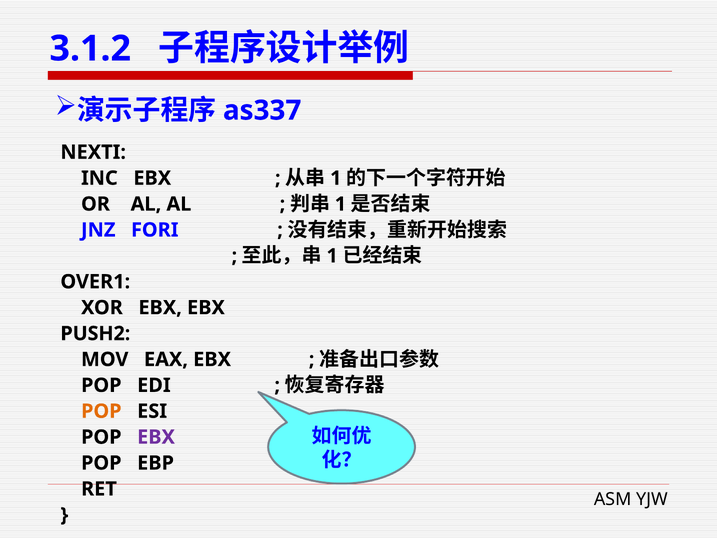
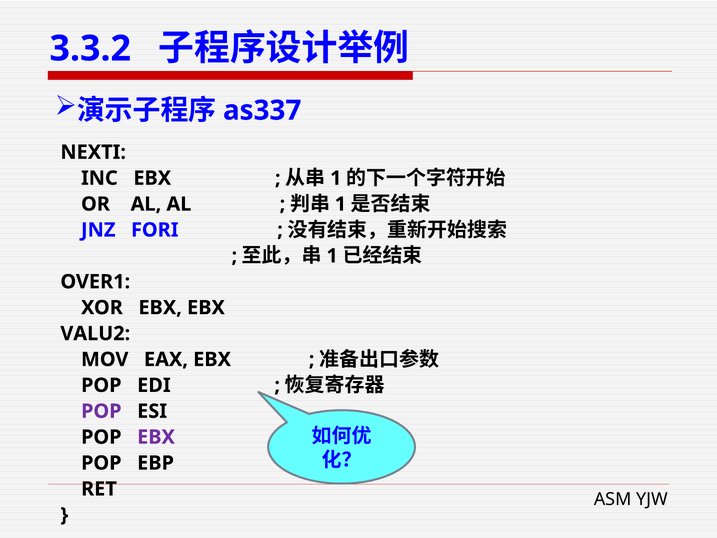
3.1.2: 3.1.2 -> 3.3.2
PUSH2: PUSH2 -> VALU2
POP at (101, 411) colour: orange -> purple
